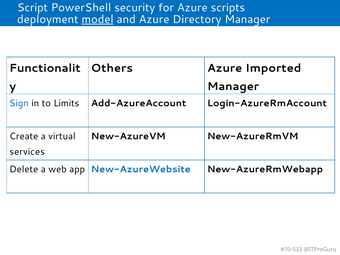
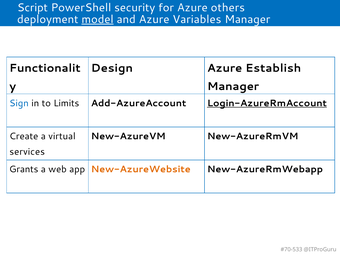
scripts: scripts -> others
Directory: Directory -> Variables
Others: Others -> Design
Imported: Imported -> Establish
Login-AzureRmAccount underline: none -> present
Delete: Delete -> Grants
New-AzureWebsite colour: blue -> orange
